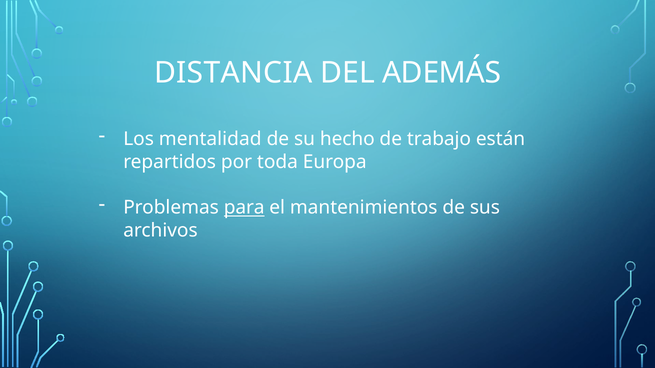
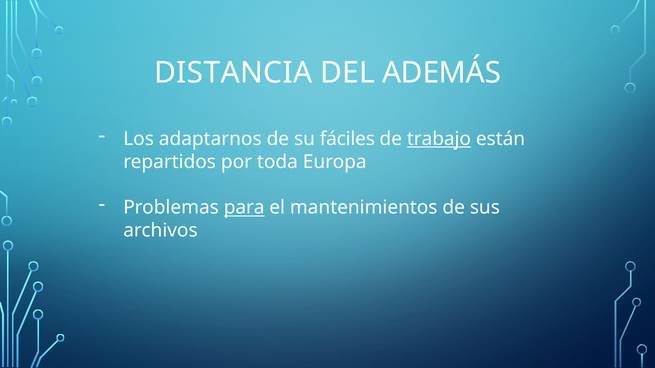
mentalidad: mentalidad -> adaptarnos
hecho: hecho -> fáciles
trabajo underline: none -> present
